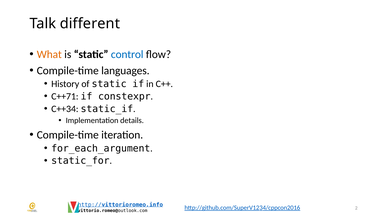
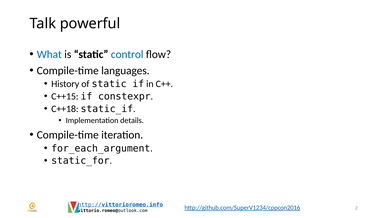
different: different -> powerful
What colour: orange -> blue
C++71: C++71 -> C++15
C++34: C++34 -> C++18
